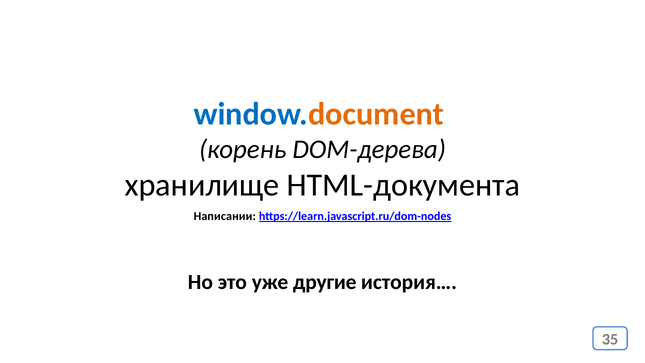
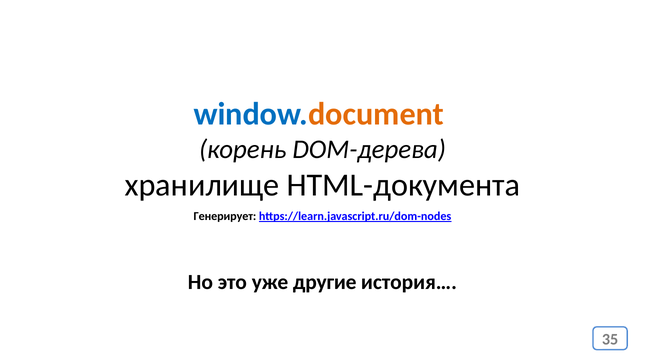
Написании: Написании -> Генерирует
